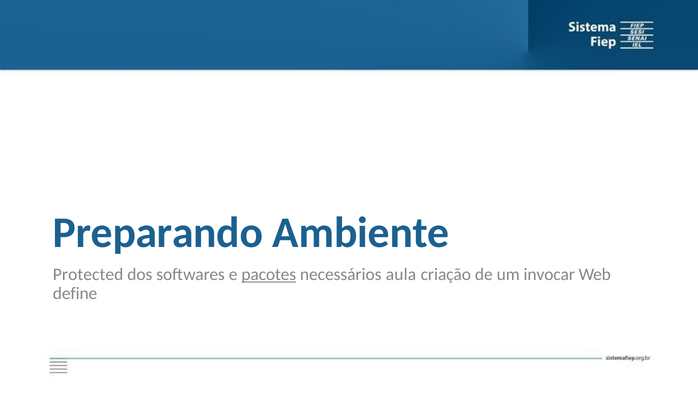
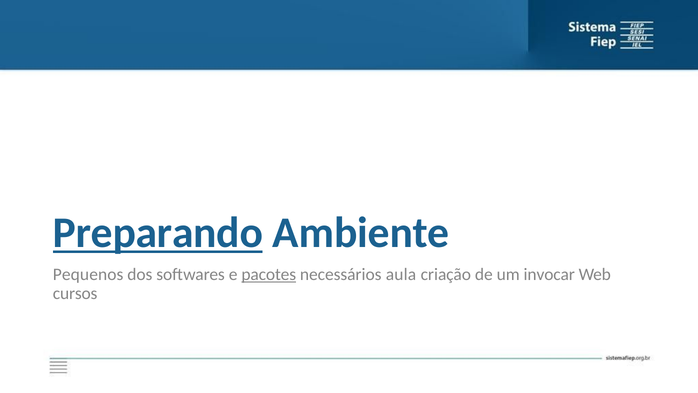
Preparando underline: none -> present
Protected: Protected -> Pequenos
define: define -> cursos
